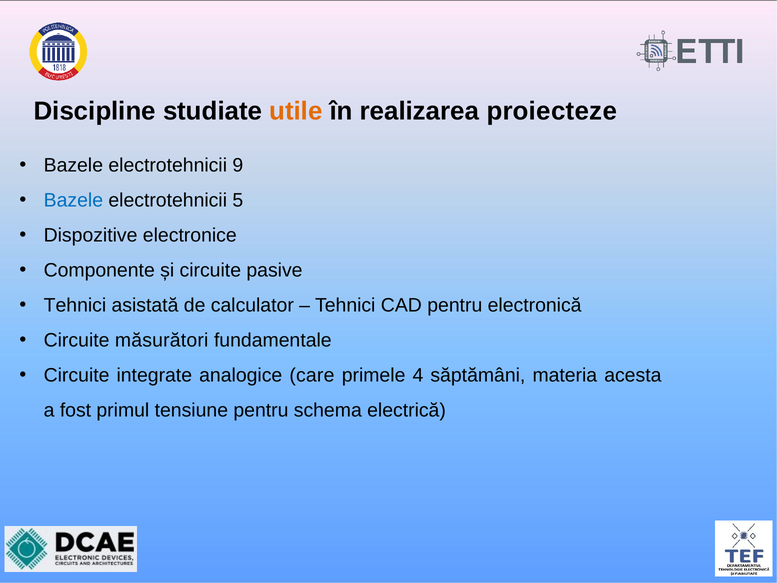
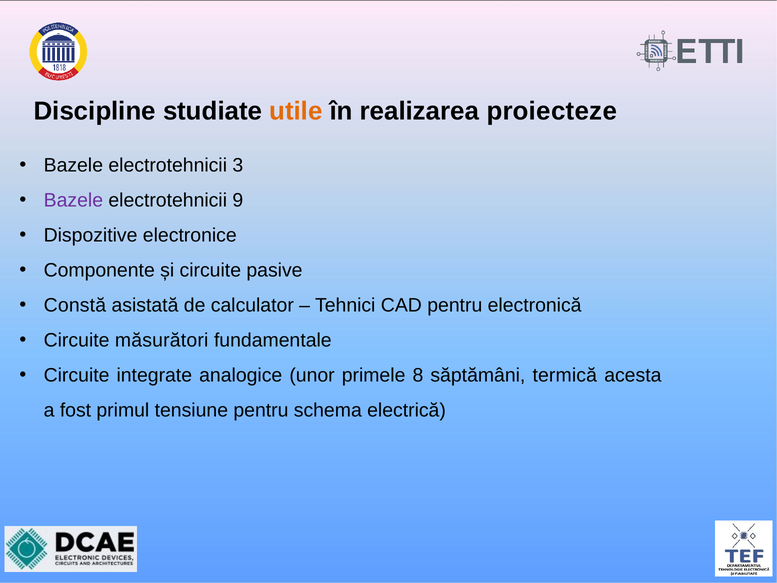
9: 9 -> 3
Bazele at (73, 200) colour: blue -> purple
5: 5 -> 9
Tehnici at (75, 305): Tehnici -> Constă
care: care -> unor
4: 4 -> 8
materia: materia -> termică
